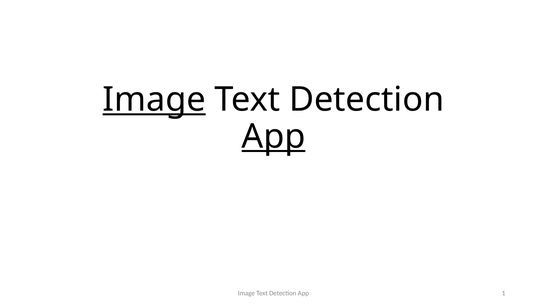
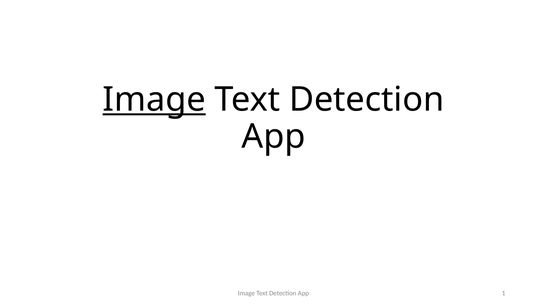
App at (274, 137) underline: present -> none
